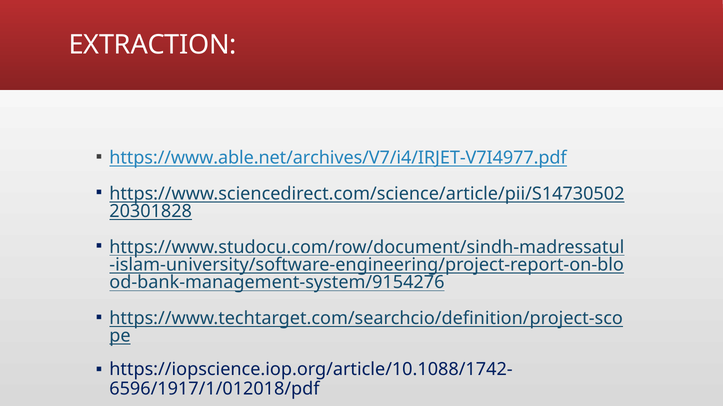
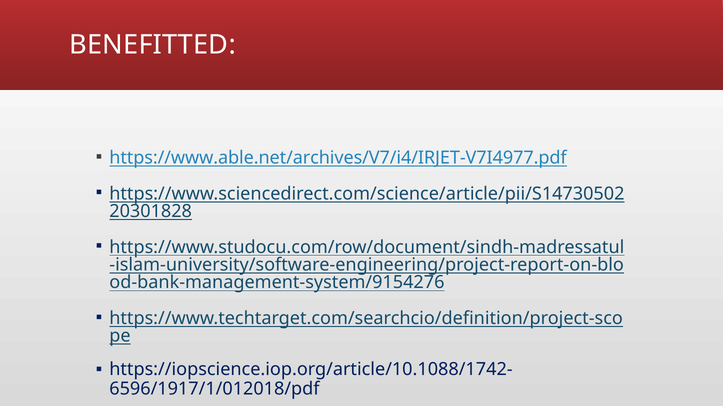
EXTRACTION: EXTRACTION -> BENEFITTED
